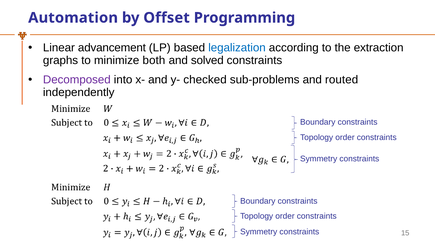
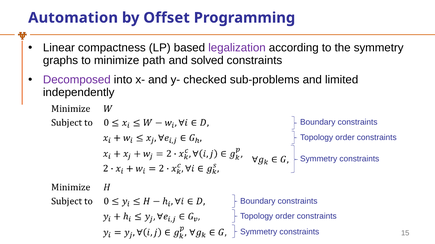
advancement: advancement -> compactness
legalization colour: blue -> purple
the extraction: extraction -> symmetry
both: both -> path
routed: routed -> limited
